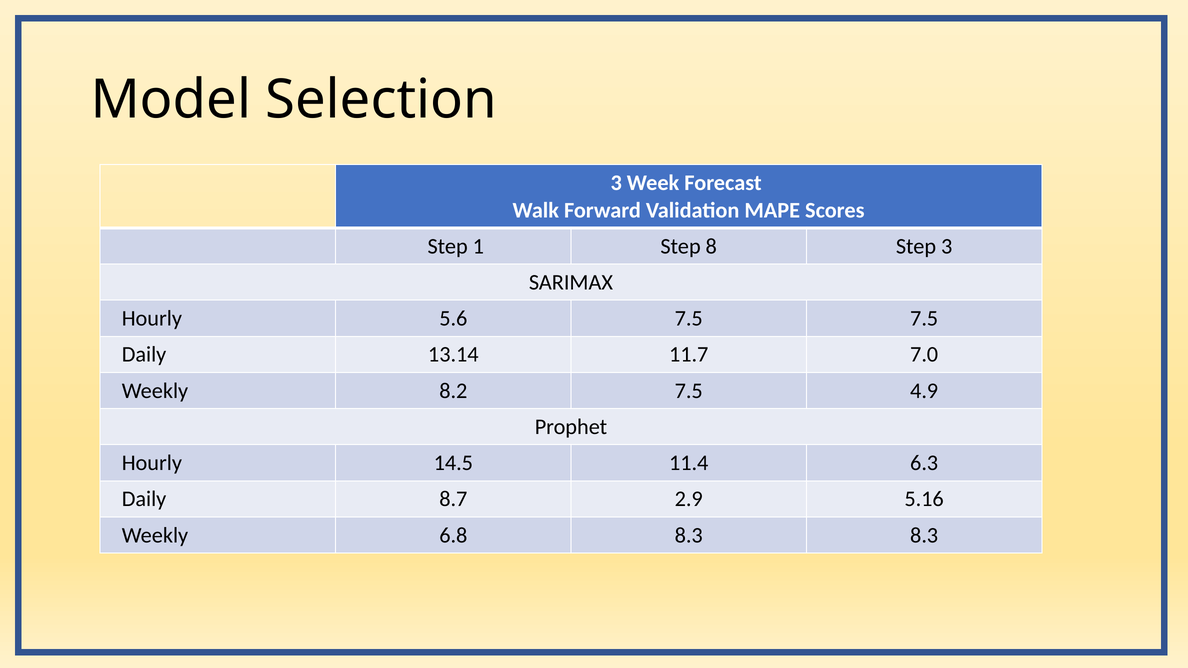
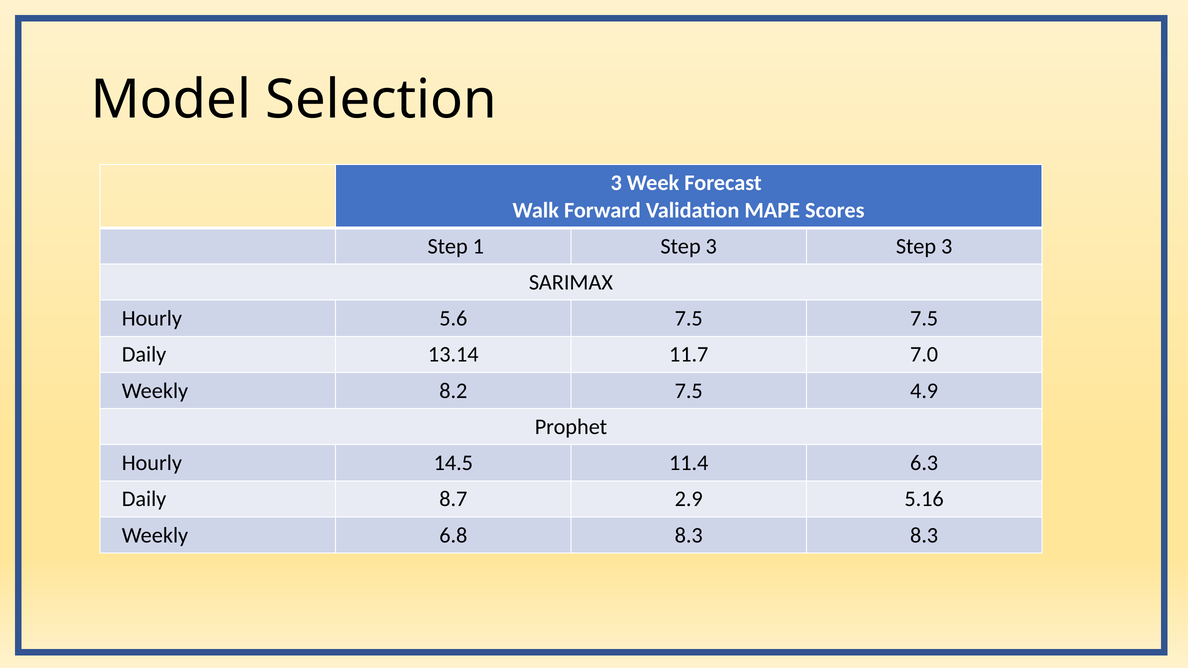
1 Step 8: 8 -> 3
